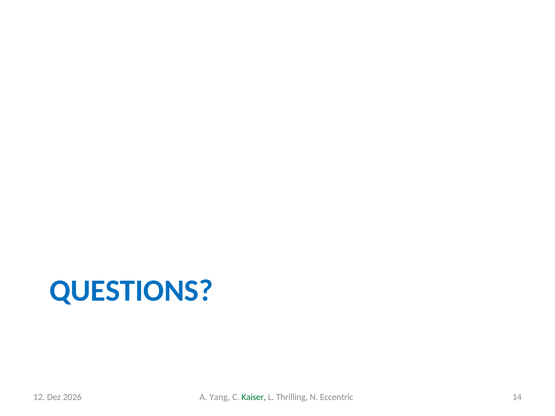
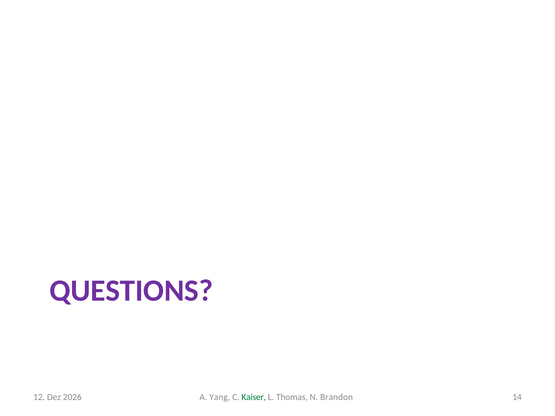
QUESTIONS colour: blue -> purple
Thrilling: Thrilling -> Thomas
Eccentric: Eccentric -> Brandon
